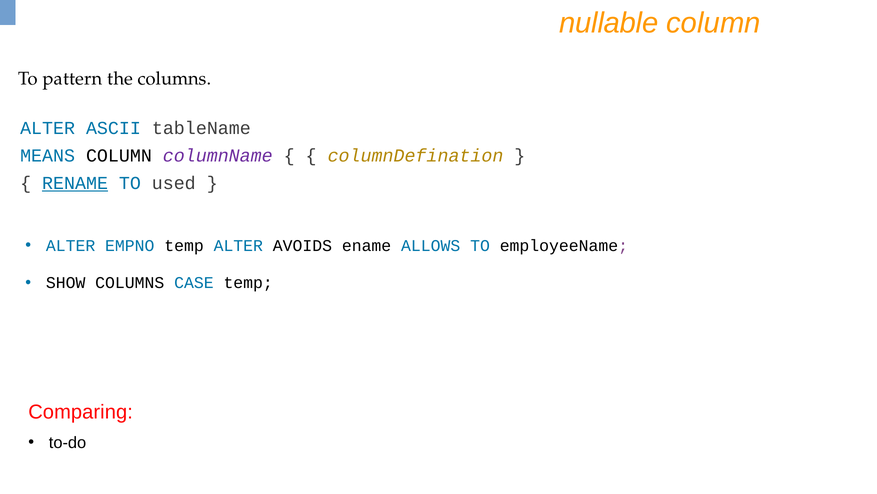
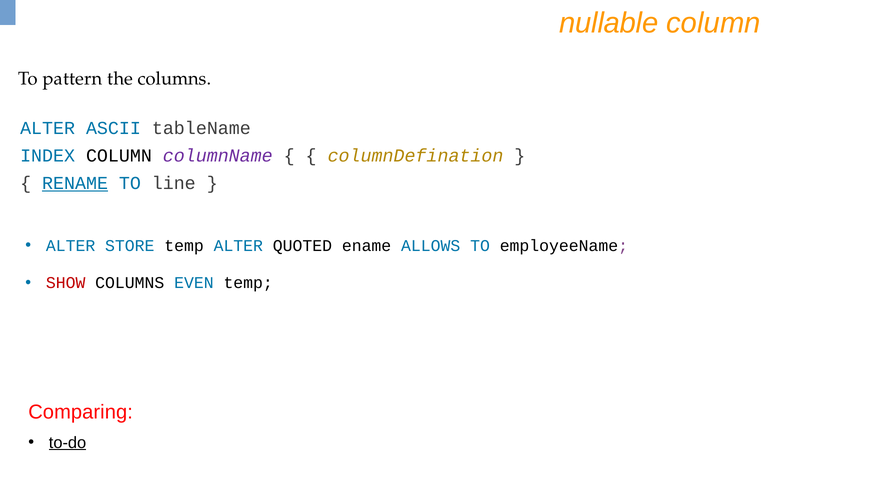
MEANS: MEANS -> INDEX
used: used -> line
EMPNO: EMPNO -> STORE
AVOIDS: AVOIDS -> QUOTED
SHOW colour: black -> red
CASE: CASE -> EVEN
to-do underline: none -> present
